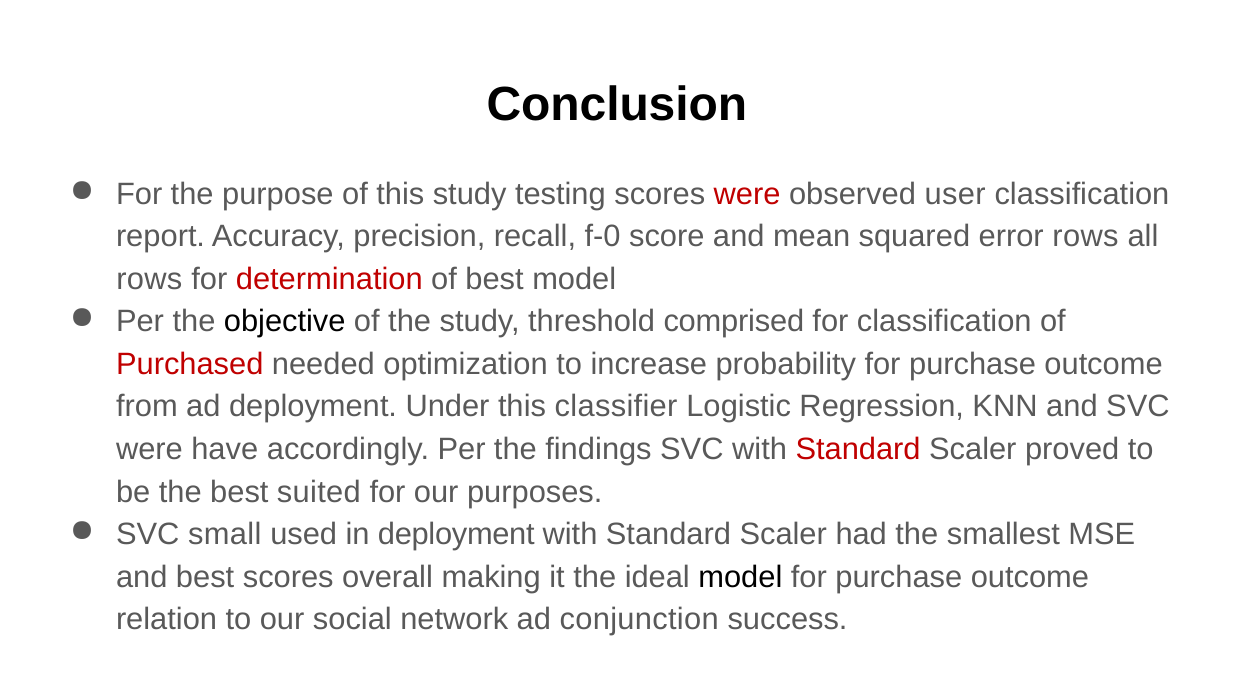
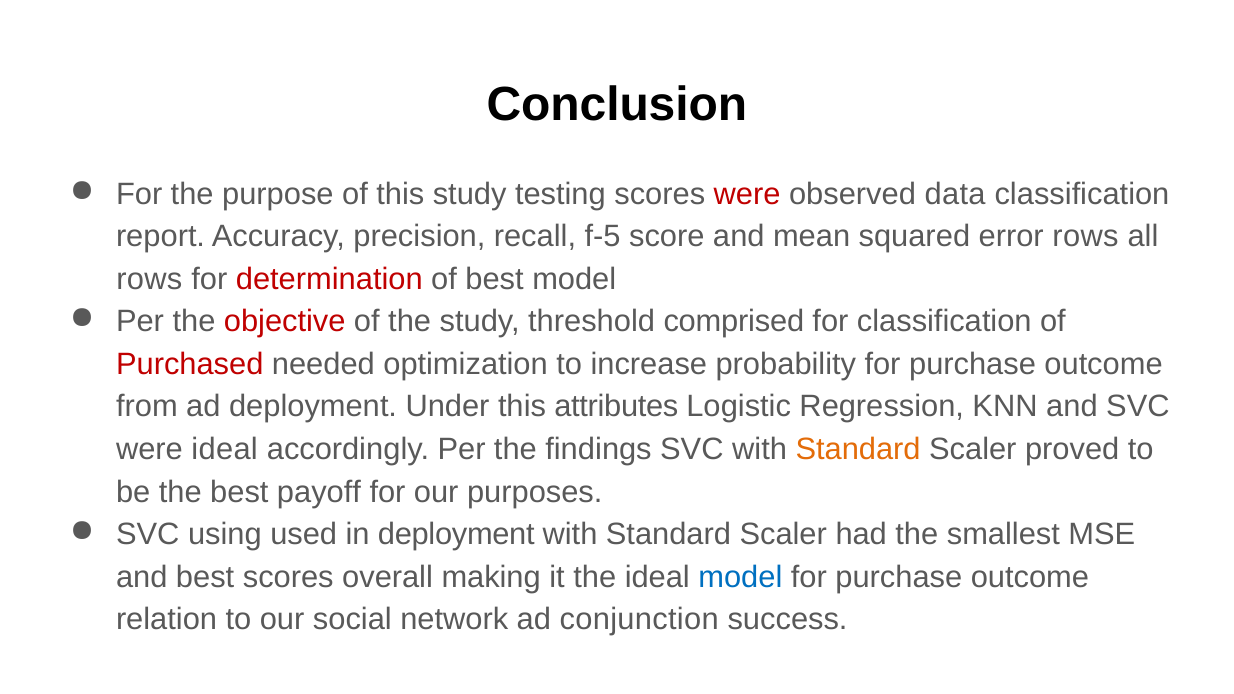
user: user -> data
f-0: f-0 -> f-5
objective colour: black -> red
classifier: classifier -> attributes
were have: have -> ideal
Standard at (858, 449) colour: red -> orange
suited: suited -> payoff
small: small -> using
model at (740, 577) colour: black -> blue
